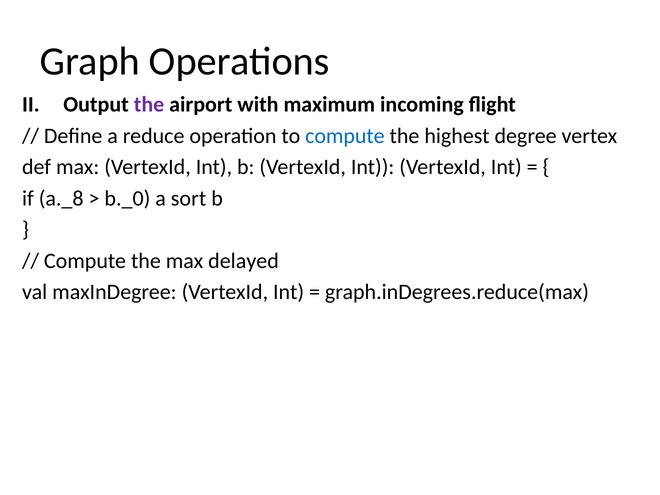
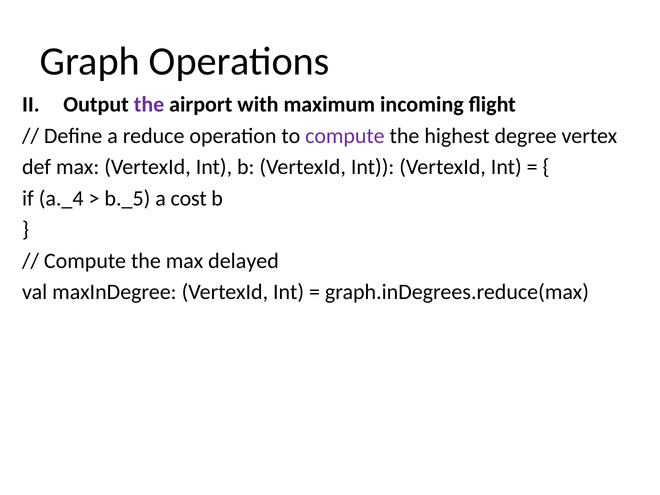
compute at (345, 136) colour: blue -> purple
a._8: a._8 -> a._4
b._0: b._0 -> b._5
sort: sort -> cost
